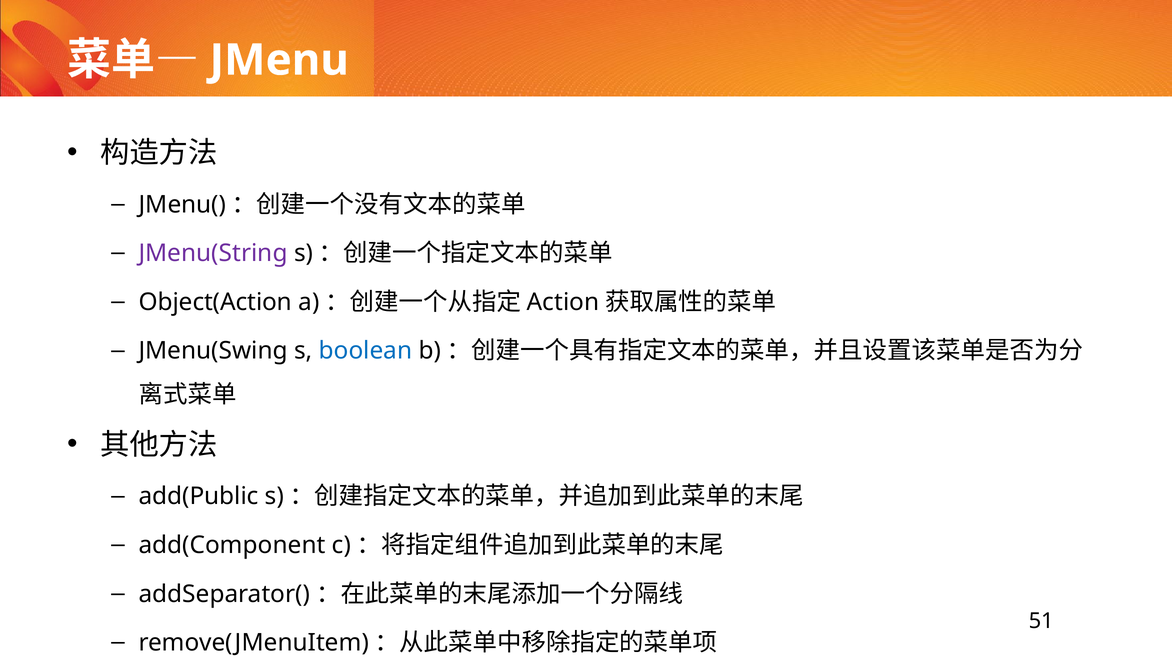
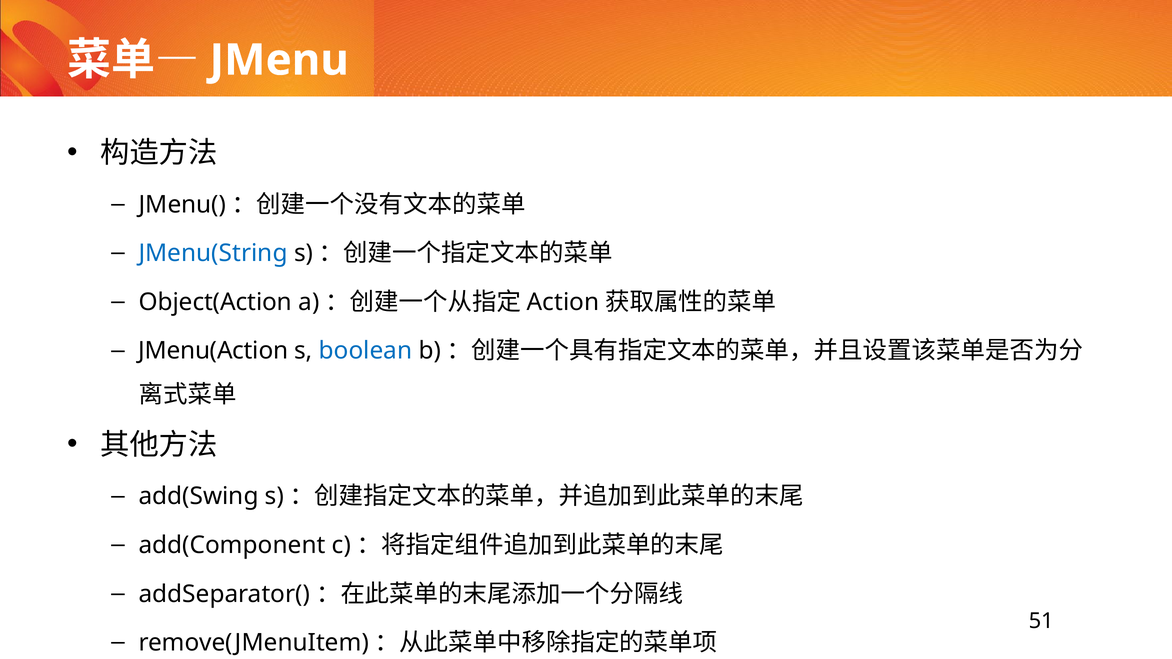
JMenu(String colour: purple -> blue
JMenu(Swing: JMenu(Swing -> JMenu(Action
add(Public: add(Public -> add(Swing
